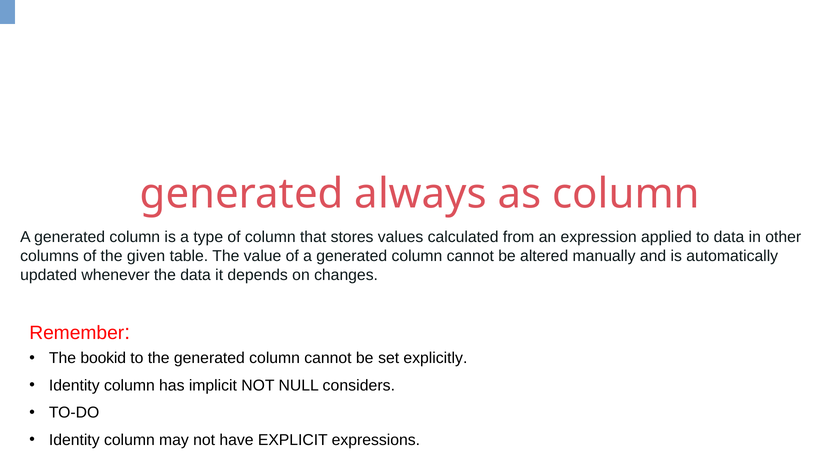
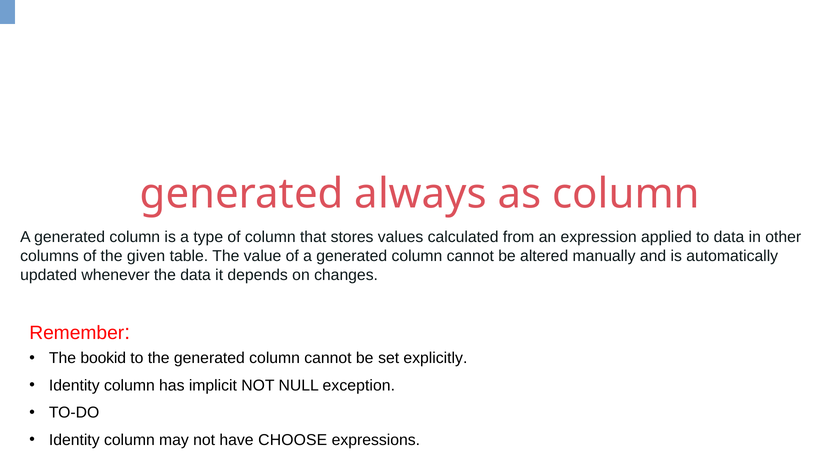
considers: considers -> exception
EXPLICIT: EXPLICIT -> CHOOSE
